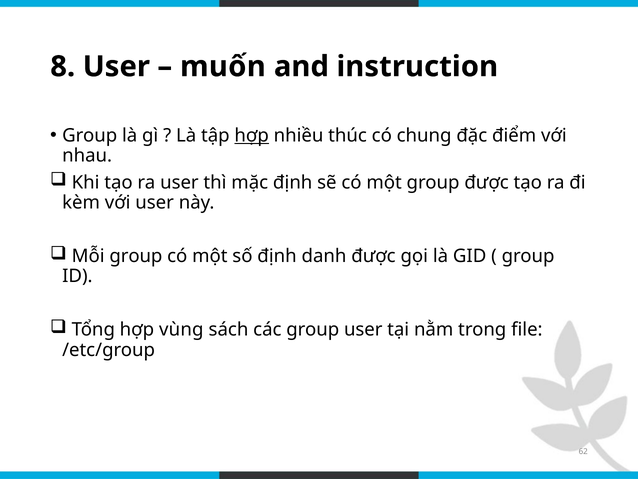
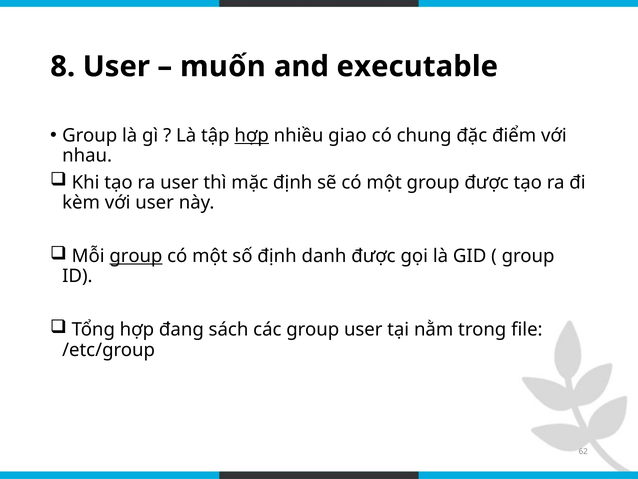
instruction: instruction -> executable
thúc: thúc -> giao
group at (136, 256) underline: none -> present
vùng: vùng -> đang
